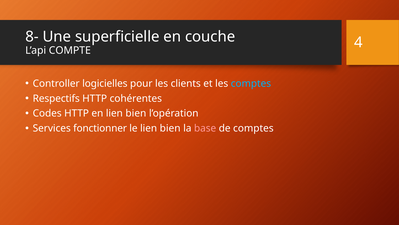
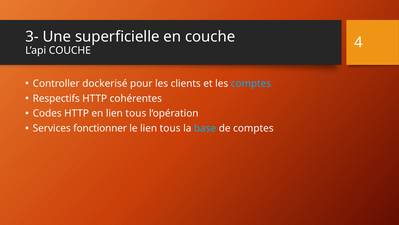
8-: 8- -> 3-
L’api COMPTE: COMPTE -> COUCHE
logicielles: logicielles -> dockerisé
en lien bien: bien -> tous
le lien bien: bien -> tous
base colour: pink -> light blue
